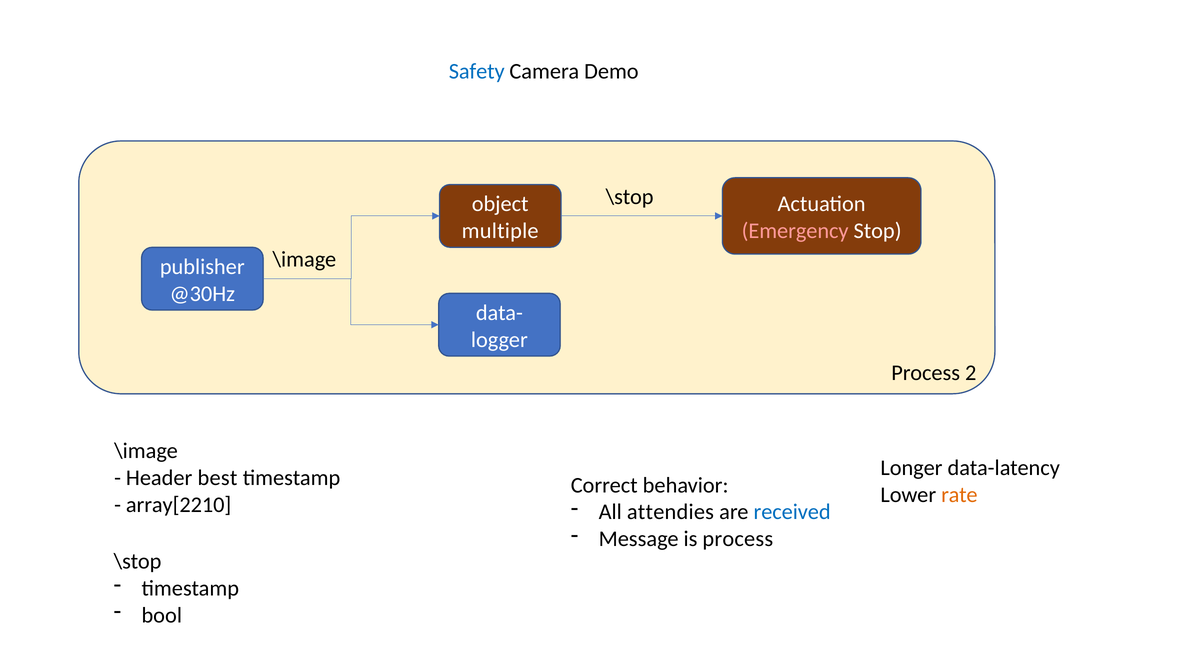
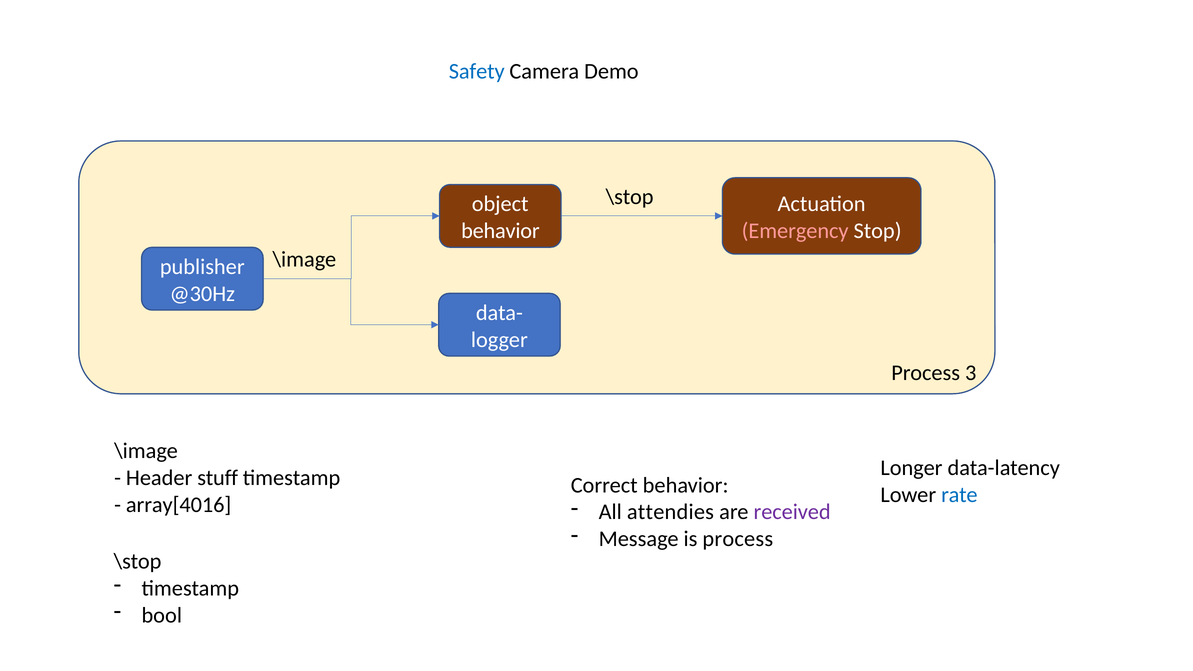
multiple at (500, 231): multiple -> behavior
2: 2 -> 3
best: best -> stuff
rate colour: orange -> blue
array[2210: array[2210 -> array[4016
received colour: blue -> purple
